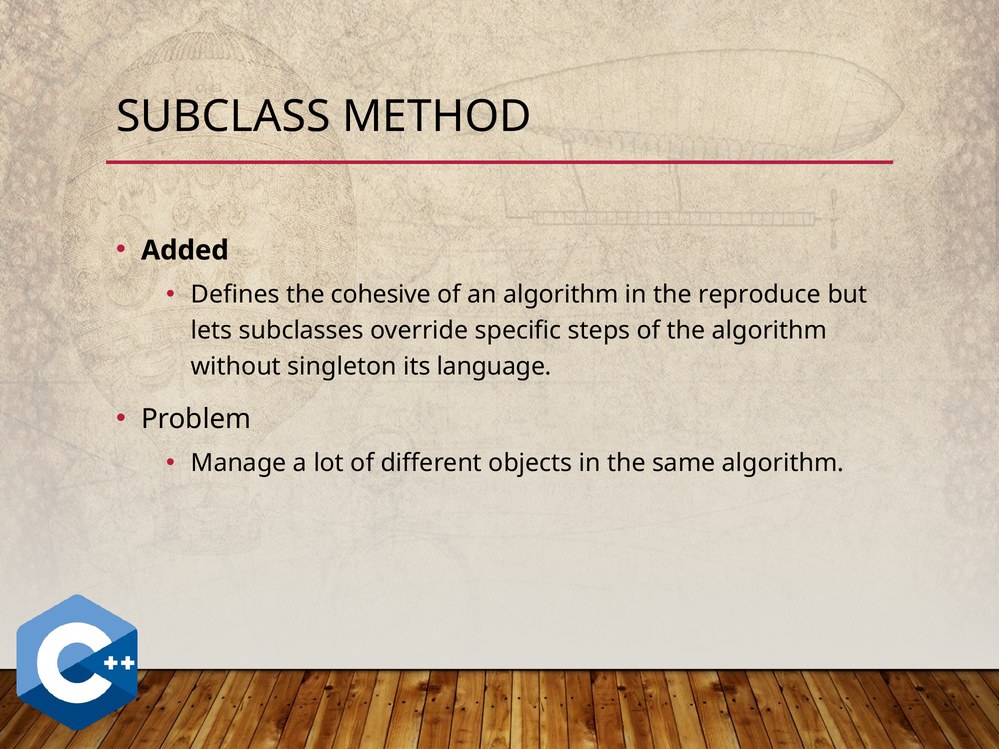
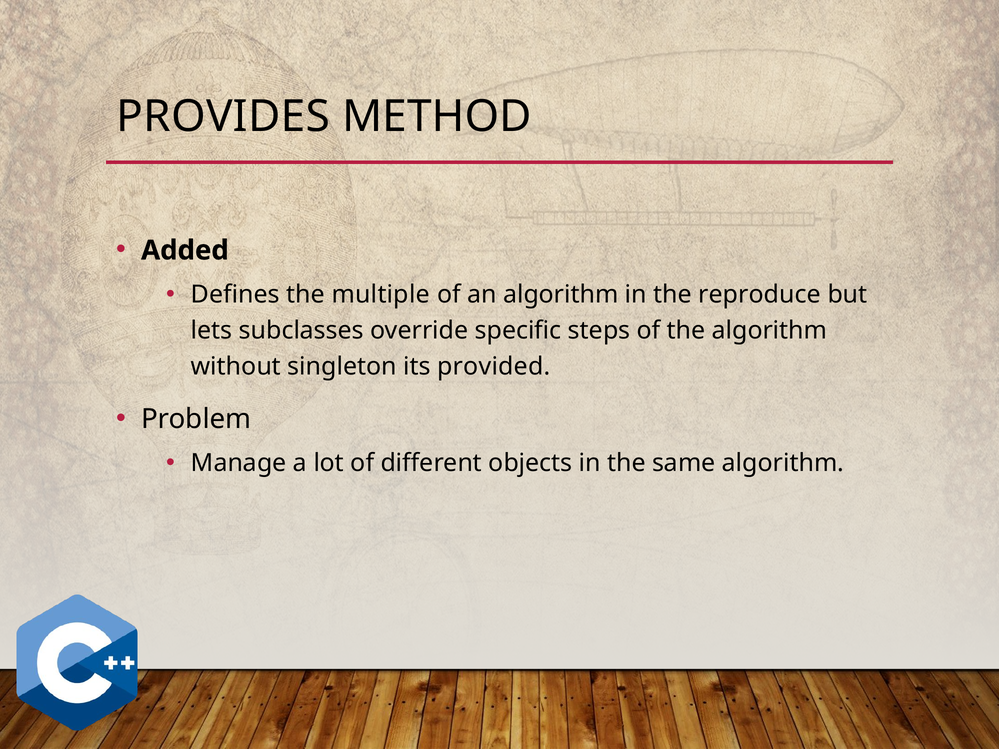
SUBCLASS: SUBCLASS -> PROVIDES
cohesive: cohesive -> multiple
language: language -> provided
